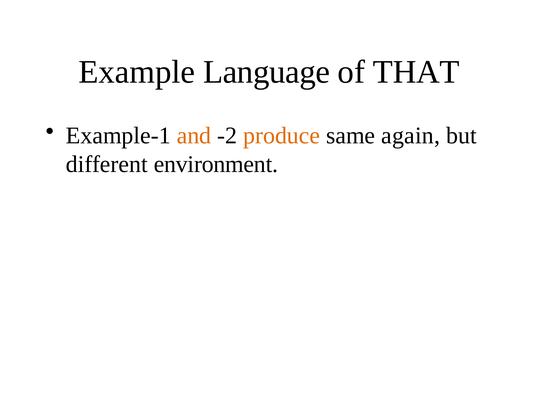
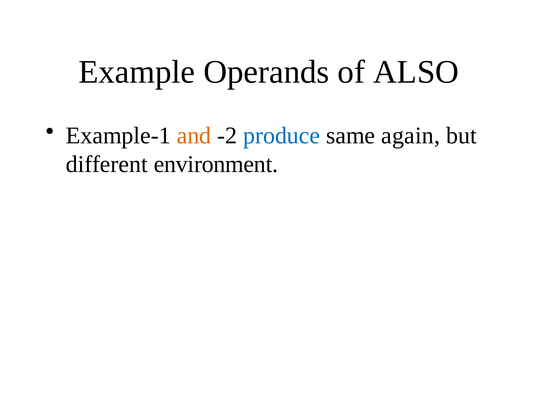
Language: Language -> Operands
THAT: THAT -> ALSO
produce colour: orange -> blue
